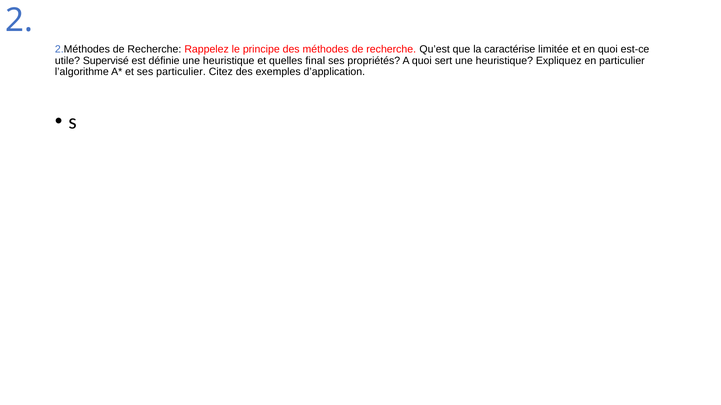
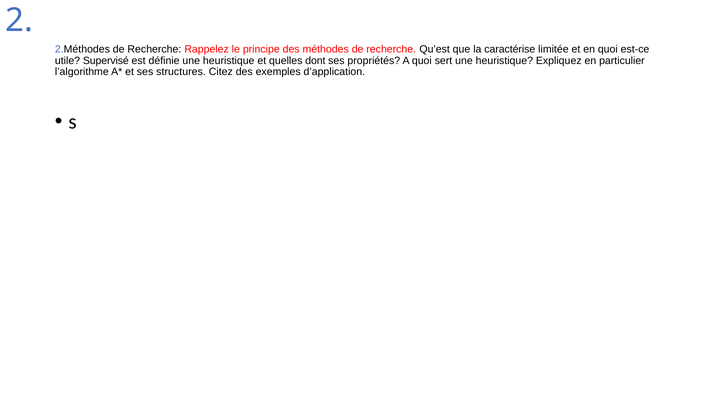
final: final -> dont
ses particulier: particulier -> structures
